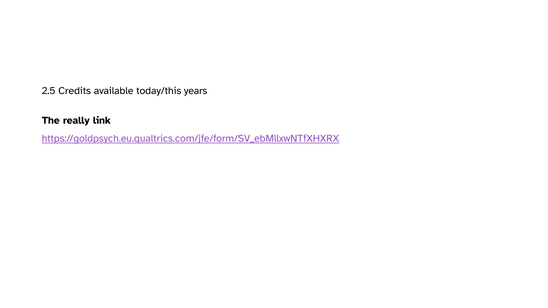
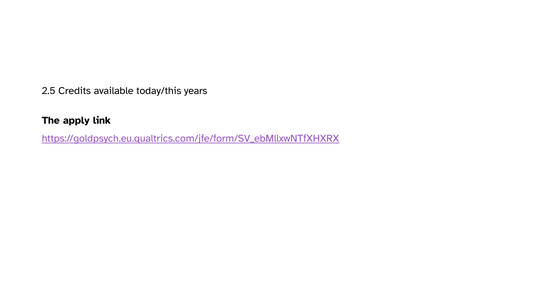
really: really -> apply
